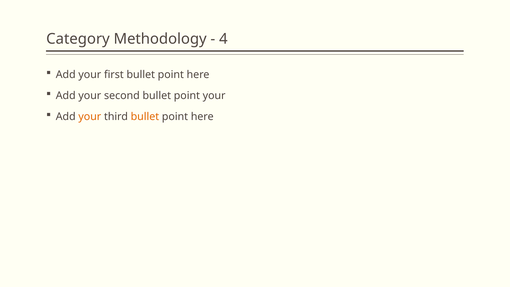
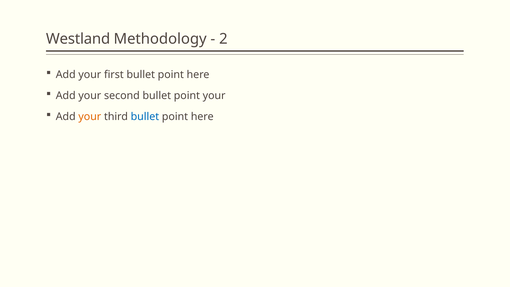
Category: Category -> Westland
4: 4 -> 2
bullet at (145, 117) colour: orange -> blue
